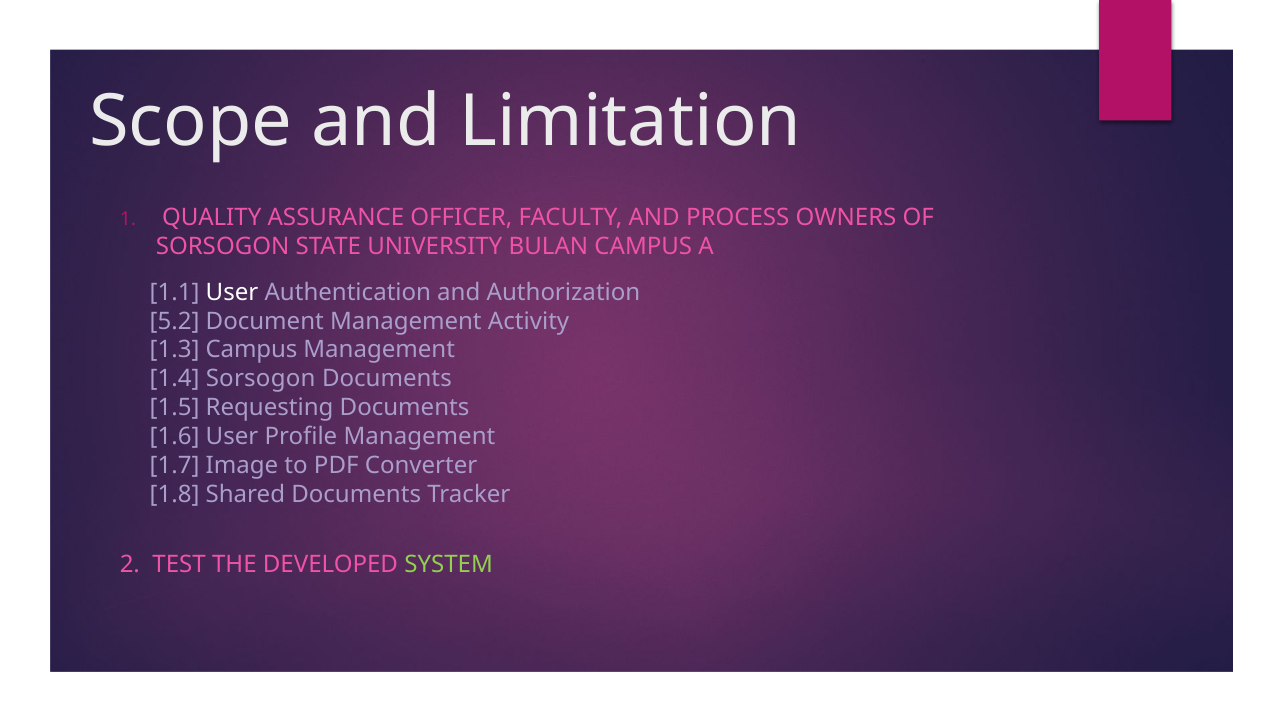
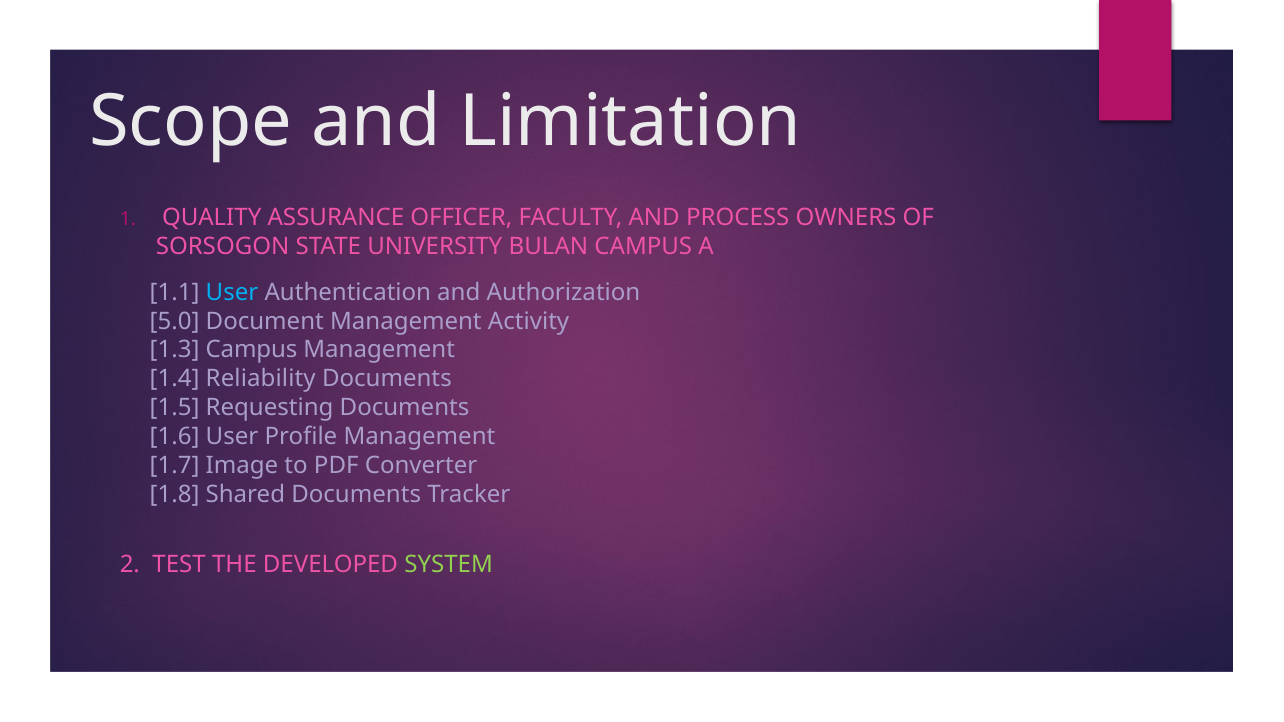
User at (232, 292) colour: white -> light blue
5.2: 5.2 -> 5.0
1.4 Sorsogon: Sorsogon -> Reliability
